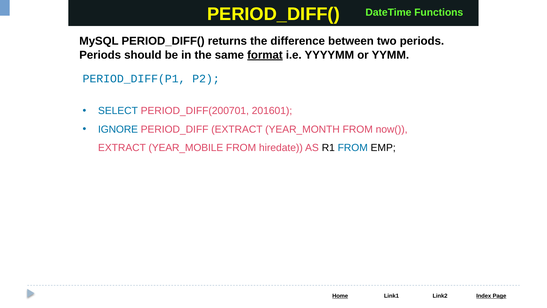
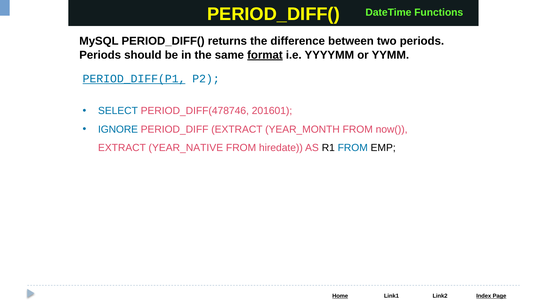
PERIOD_DIFF(P1 underline: none -> present
PERIOD_DIFF(200701: PERIOD_DIFF(200701 -> PERIOD_DIFF(478746
YEAR_MOBILE: YEAR_MOBILE -> YEAR_NATIVE
